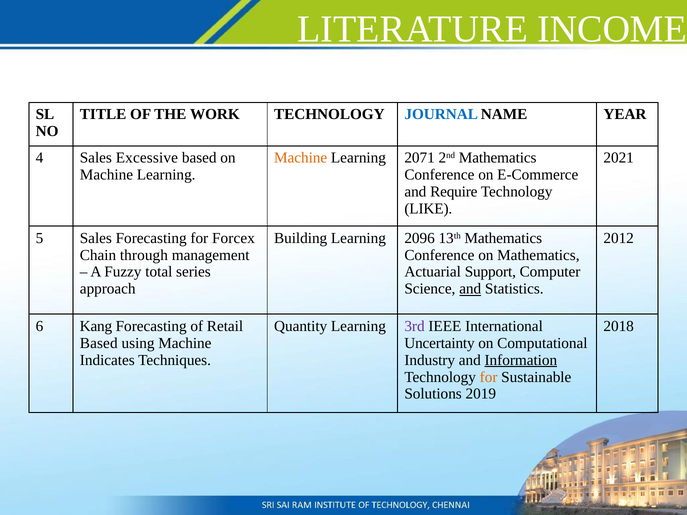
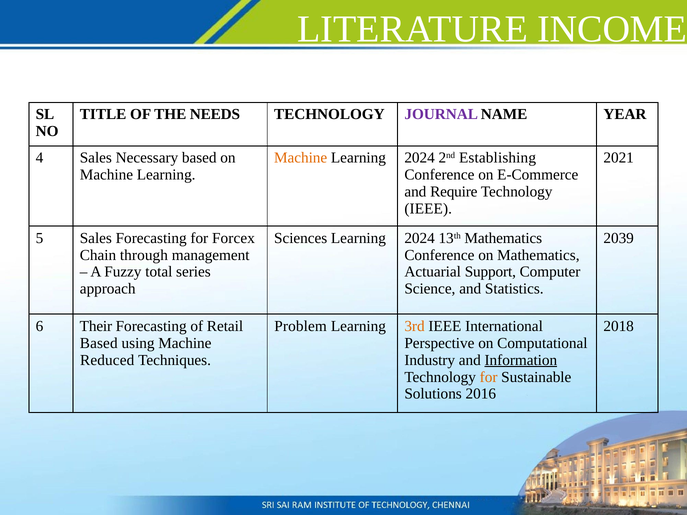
WORK: WORK -> NEEDS
JOURNAL colour: blue -> purple
Excessive: Excessive -> Necessary
2071 at (420, 158): 2071 -> 2024
2nd Mathematics: Mathematics -> Establishing
LIKE at (428, 209): LIKE -> IEEE
Building: Building -> Sciences
2096 at (420, 238): 2096 -> 2024
2012: 2012 -> 2039
and at (470, 289) underline: present -> none
Kang: Kang -> Their
Quantity: Quantity -> Problem
3rd colour: purple -> orange
Uncertainty: Uncertainty -> Perspective
Indicates: Indicates -> Reduced
2019: 2019 -> 2016
